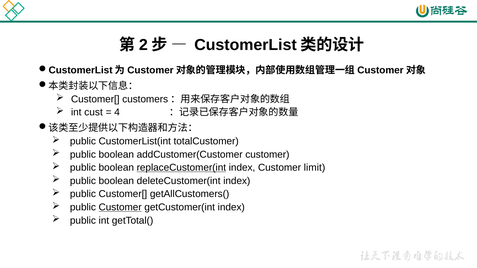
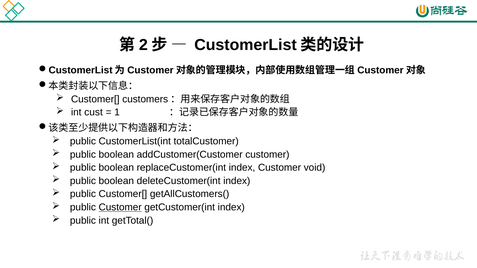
4: 4 -> 1
replaceCustomer(int underline: present -> none
limit: limit -> void
